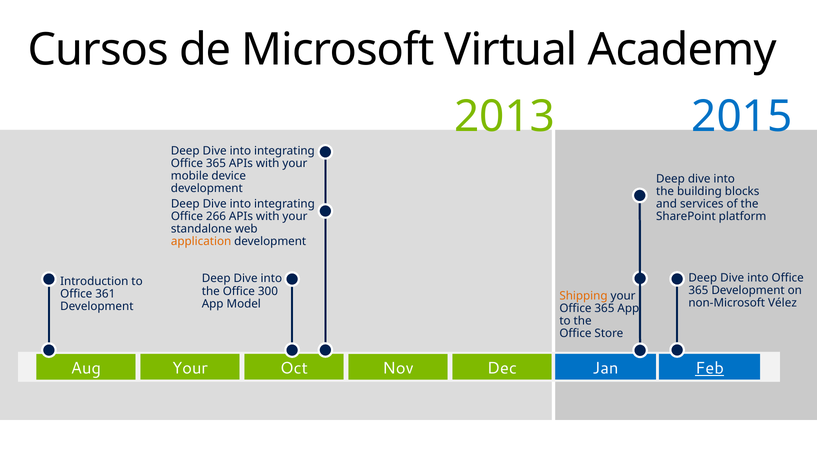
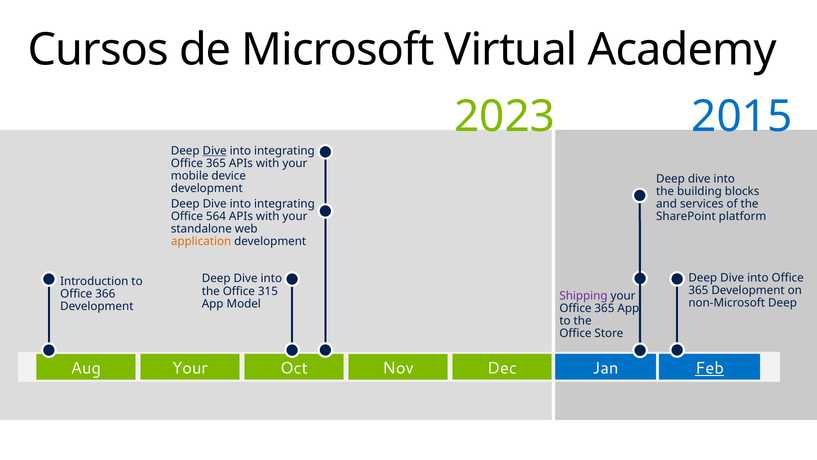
2013: 2013 -> 2023
Dive at (215, 151) underline: none -> present
266: 266 -> 564
300: 300 -> 315
361: 361 -> 366
Shipping colour: orange -> purple
non-Microsoft Vélez: Vélez -> Deep
